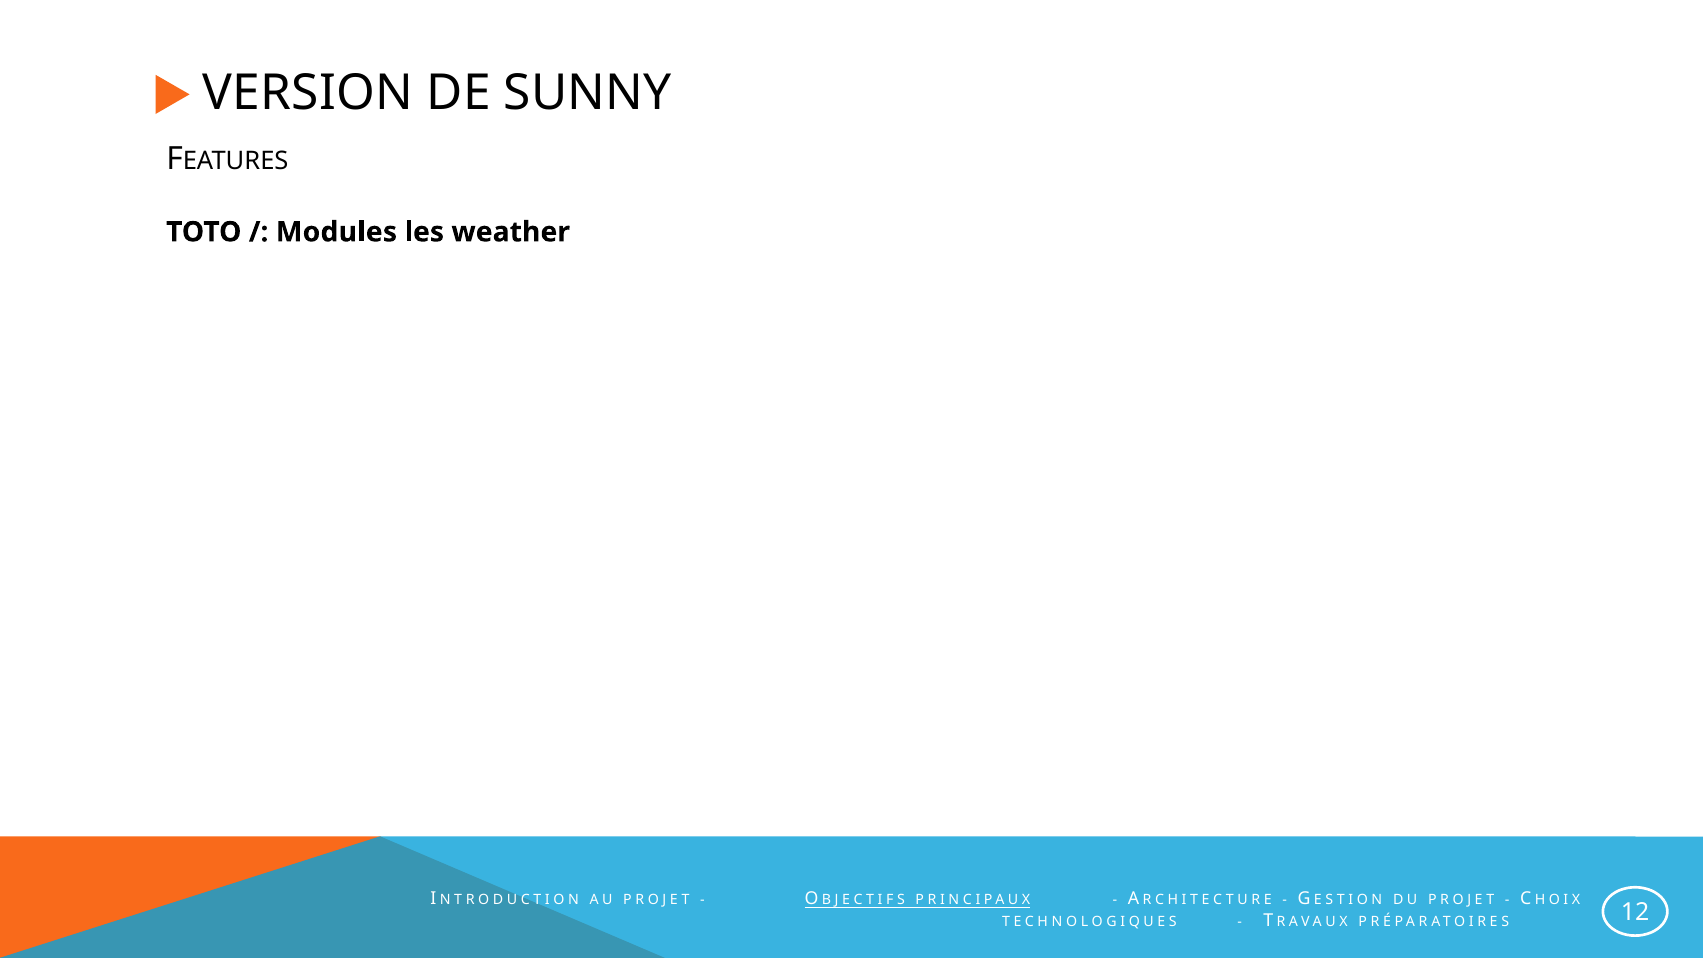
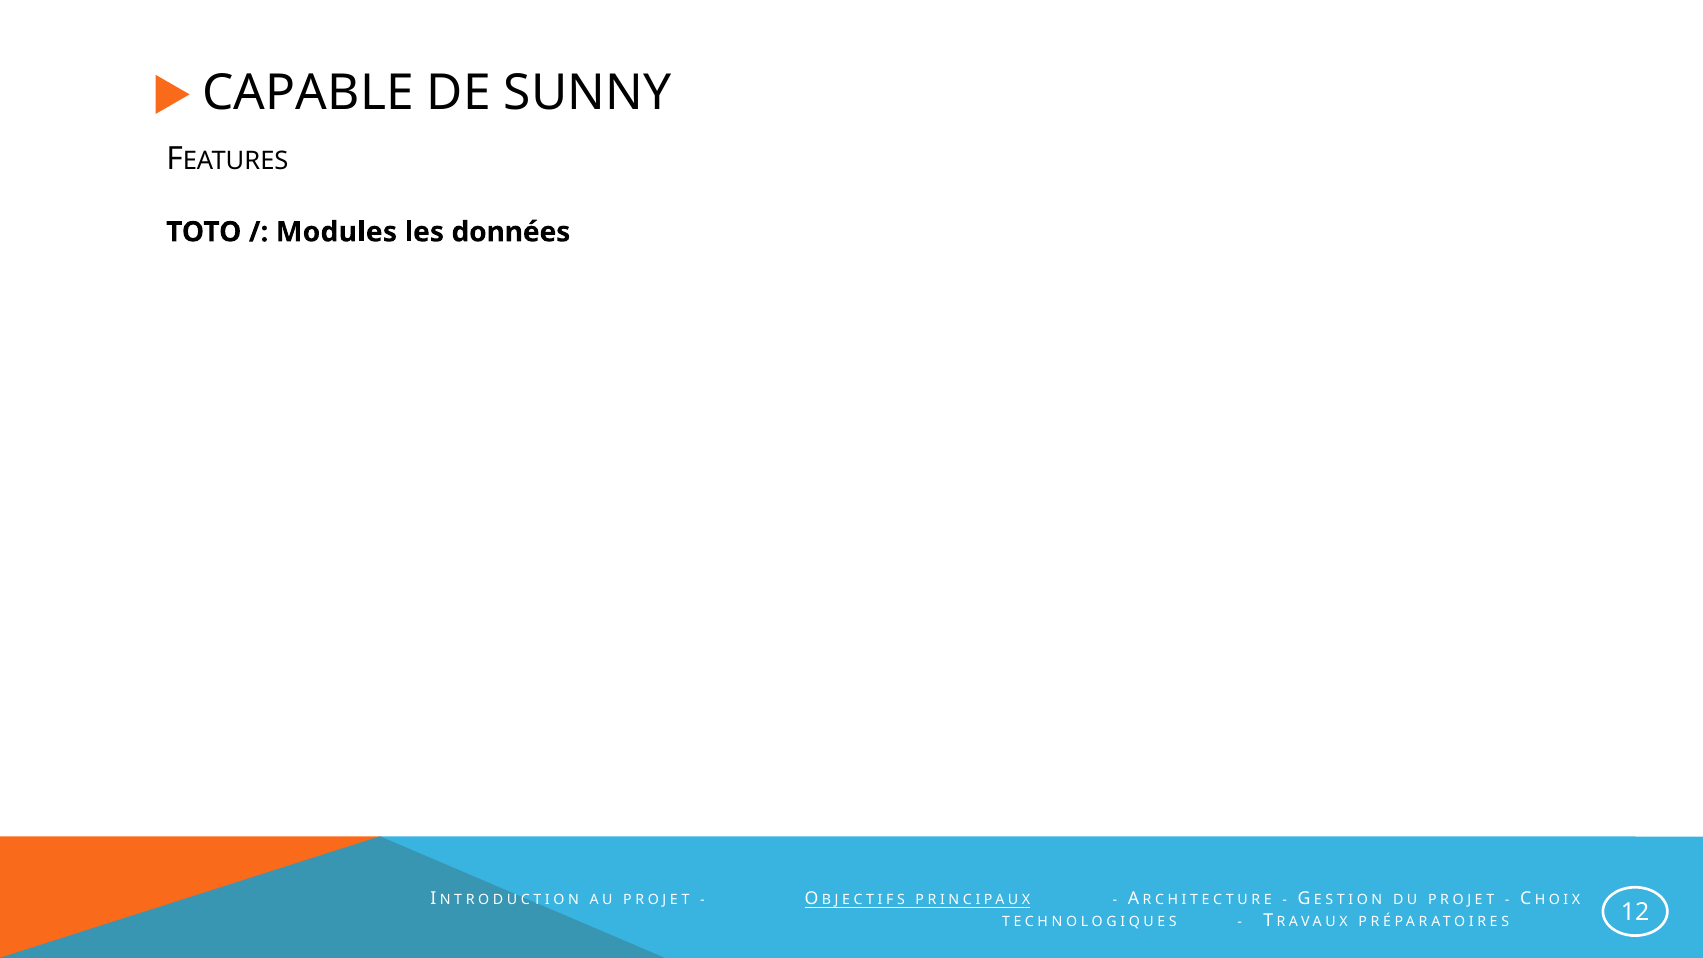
VERSION: VERSION -> CAPABLE
weather: weather -> données
